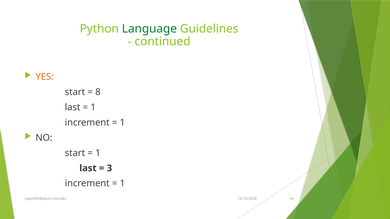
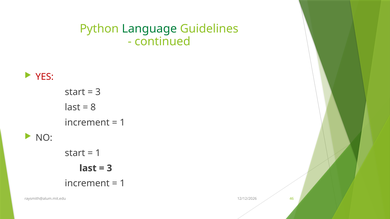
YES colour: orange -> red
8 at (98, 92): 8 -> 3
1 at (93, 107): 1 -> 8
